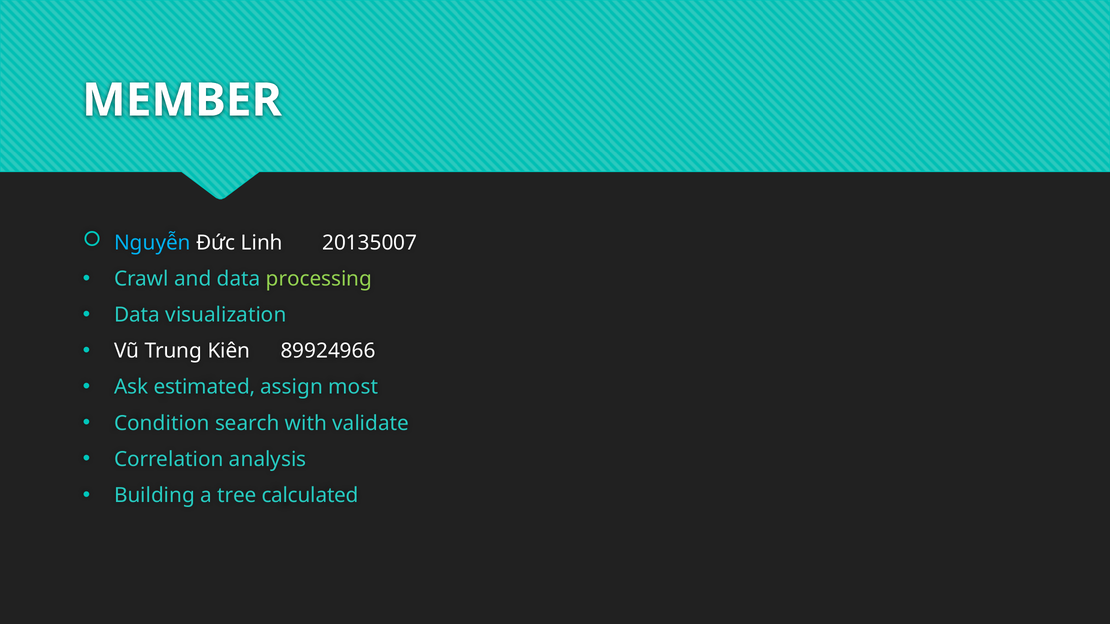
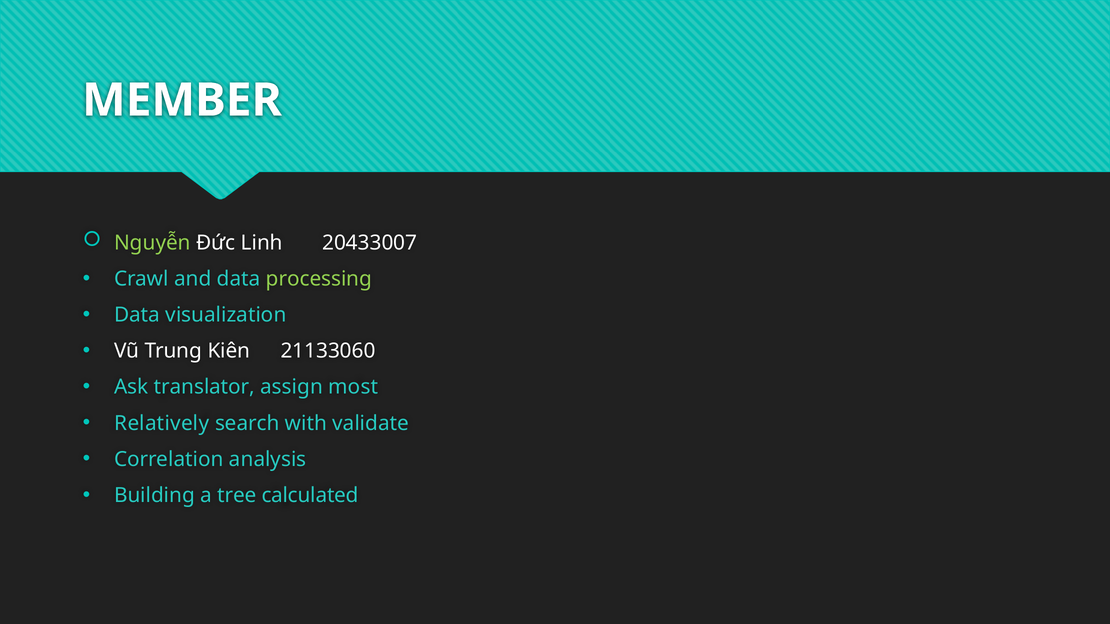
Nguyễn colour: light blue -> light green
20135007: 20135007 -> 20433007
89924966: 89924966 -> 21133060
estimated: estimated -> translator
Condition: Condition -> Relatively
